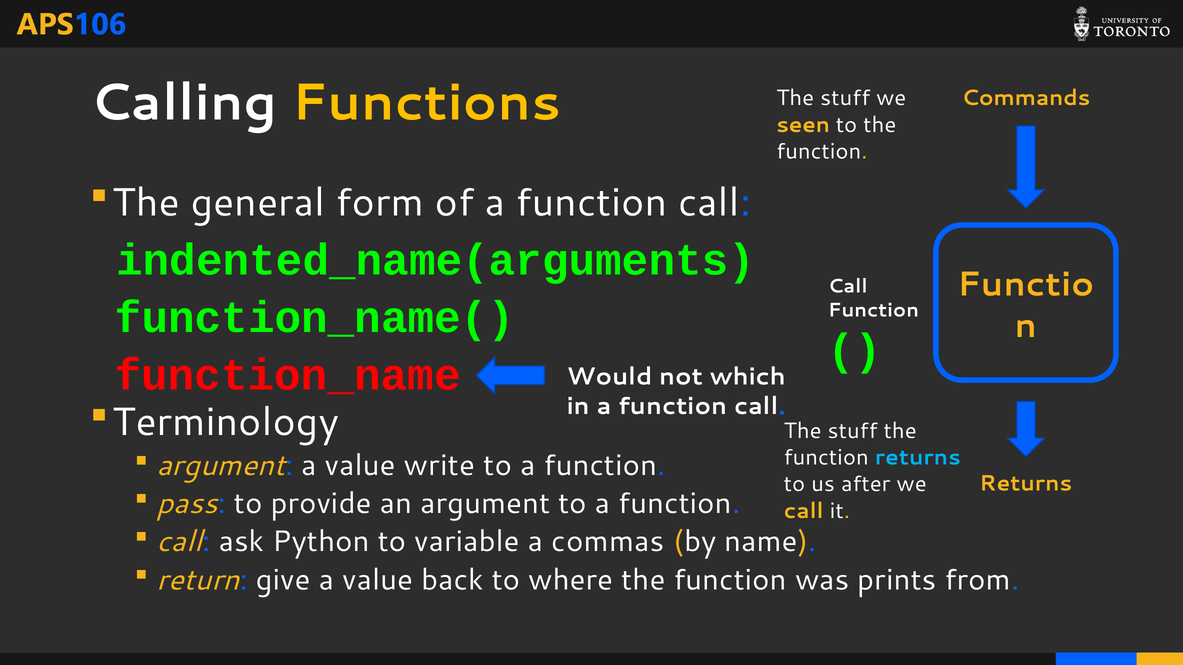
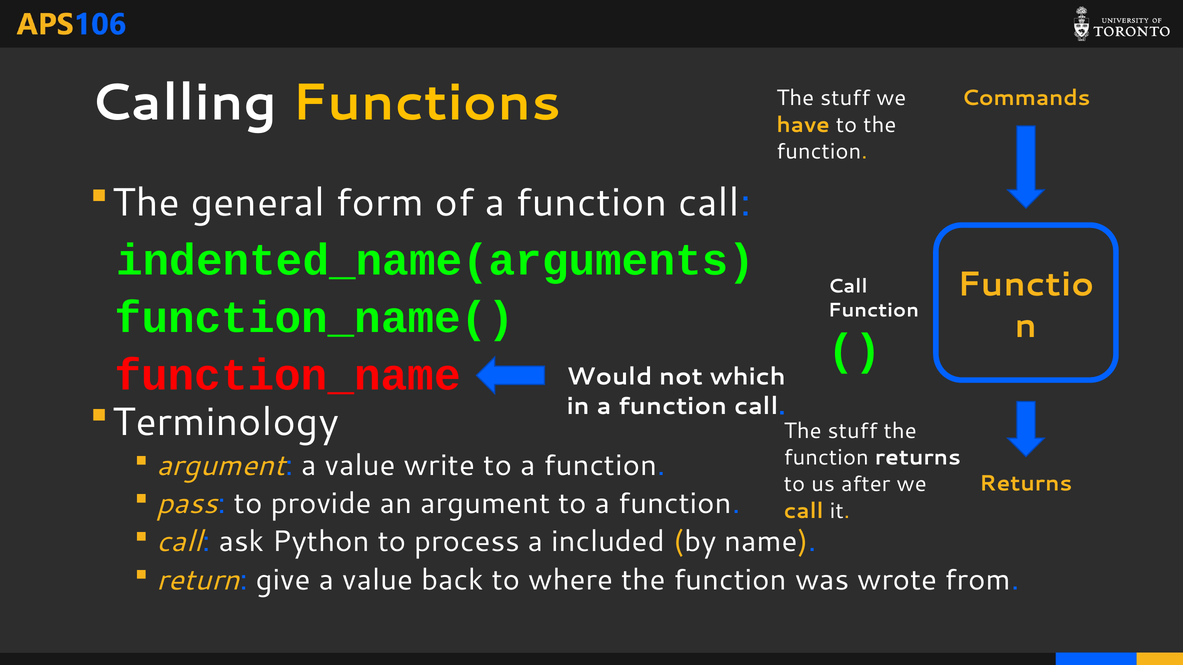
seen: seen -> have
returns at (918, 458) colour: light blue -> white
variable: variable -> process
commas: commas -> included
prints: prints -> wrote
